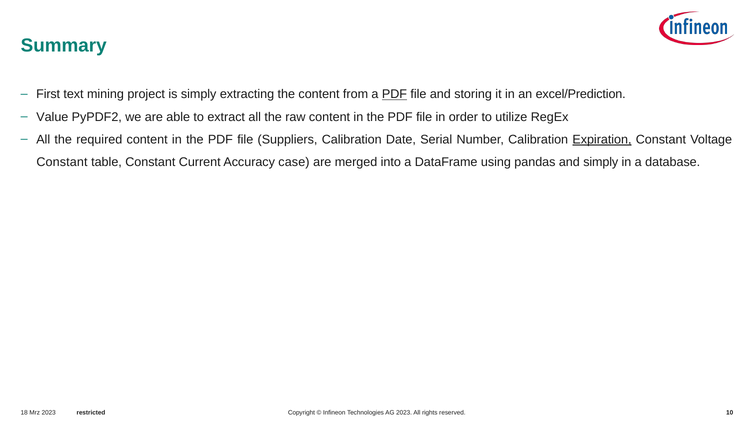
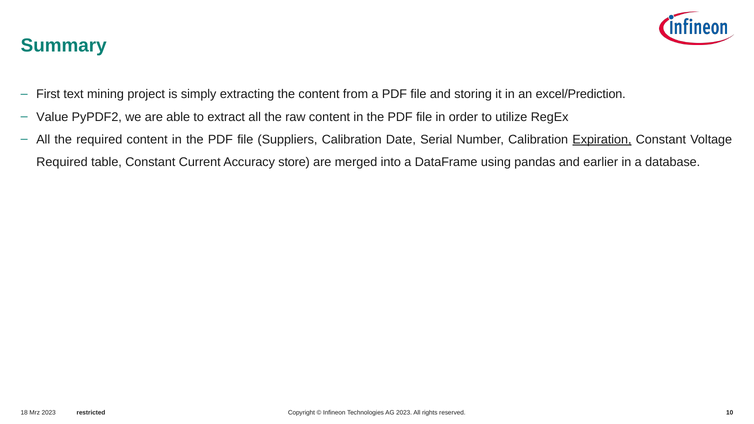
PDF at (394, 94) underline: present -> none
Constant at (62, 162): Constant -> Required
case: case -> store
and simply: simply -> earlier
